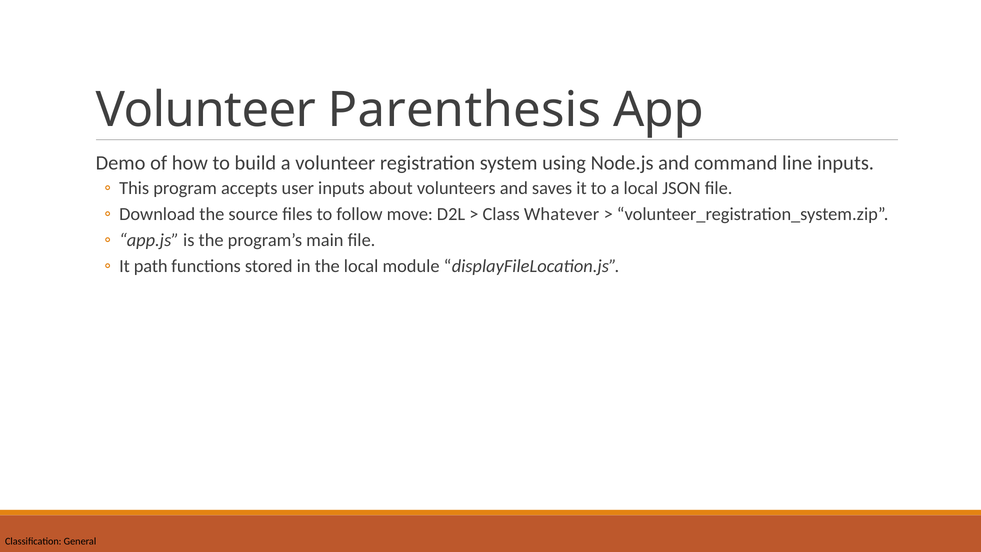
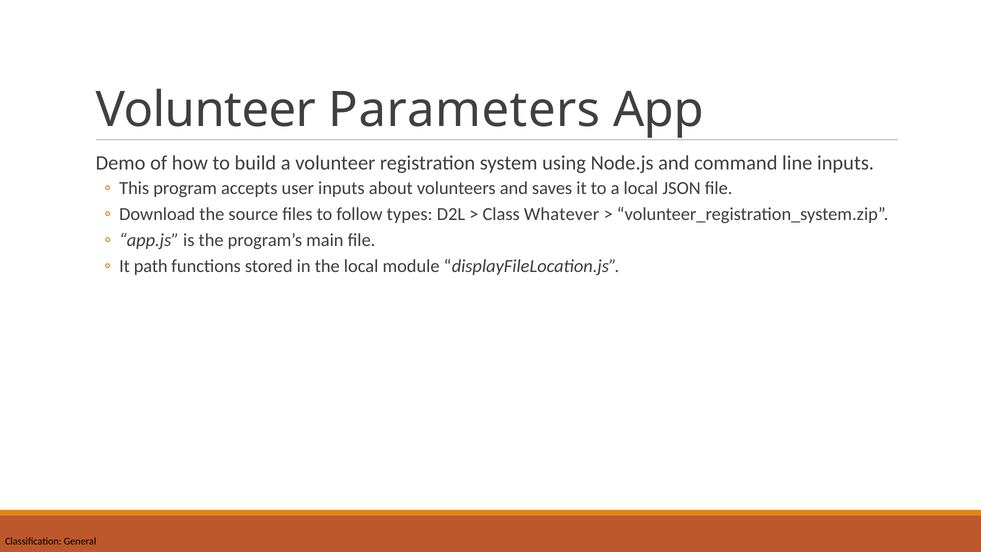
Parenthesis: Parenthesis -> Parameters
move: move -> types
